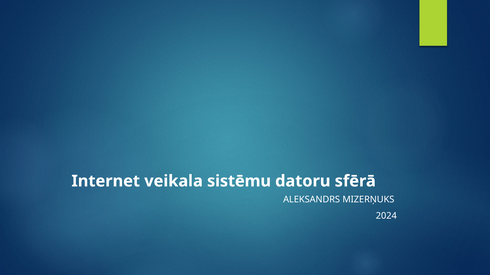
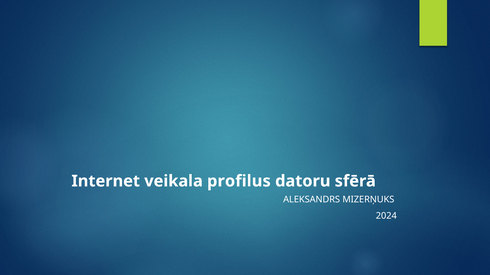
sistēmu: sistēmu -> profilus
